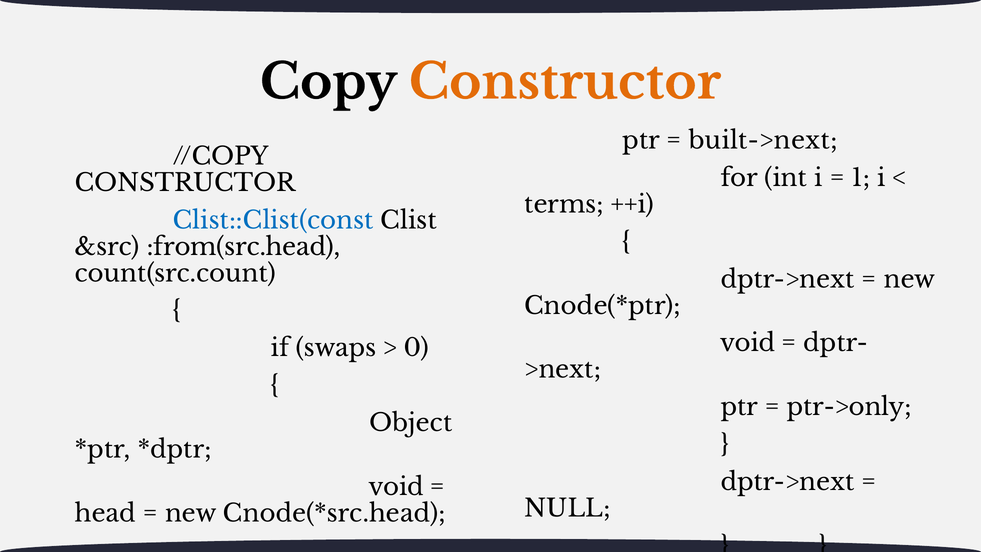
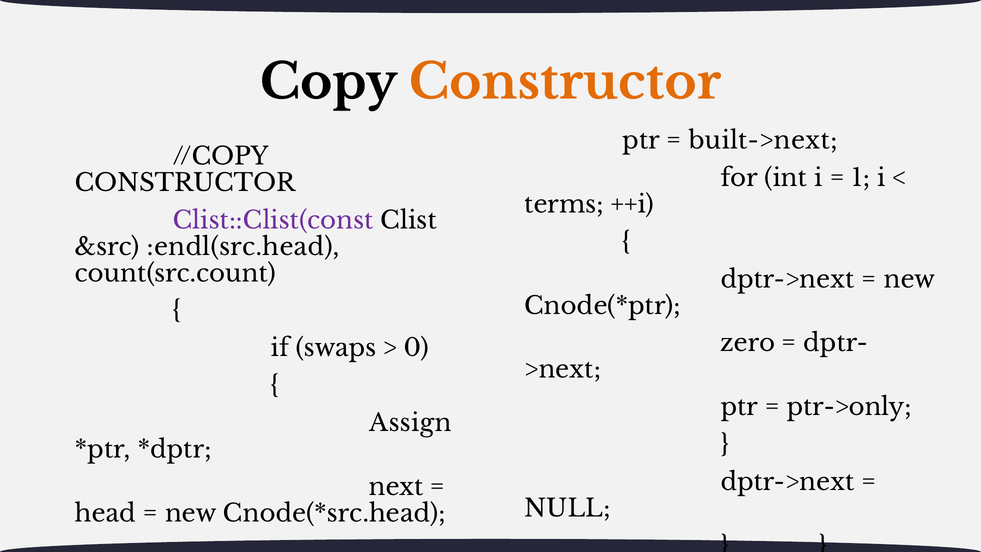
Clist::Clist(const colour: blue -> purple
:from(src.head: :from(src.head -> :endl(src.head
void at (748, 343): void -> zero
Object: Object -> Assign
void at (396, 487): void -> next
